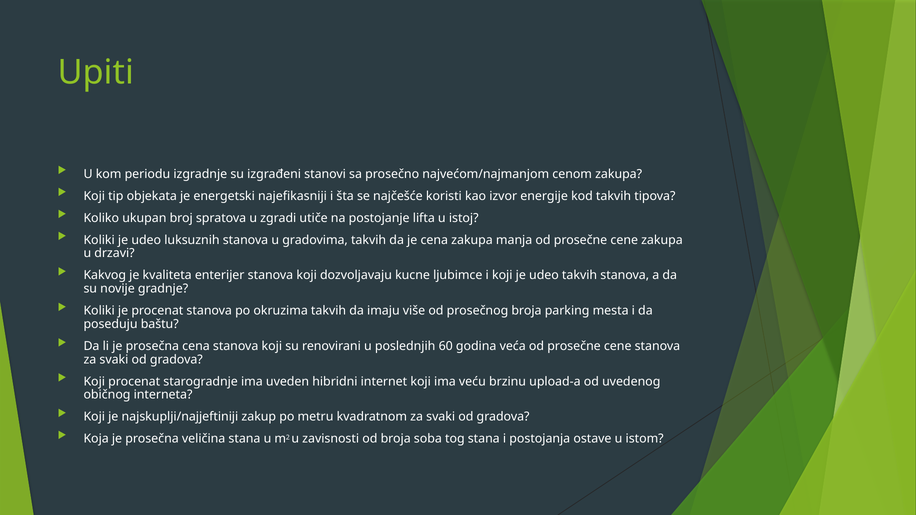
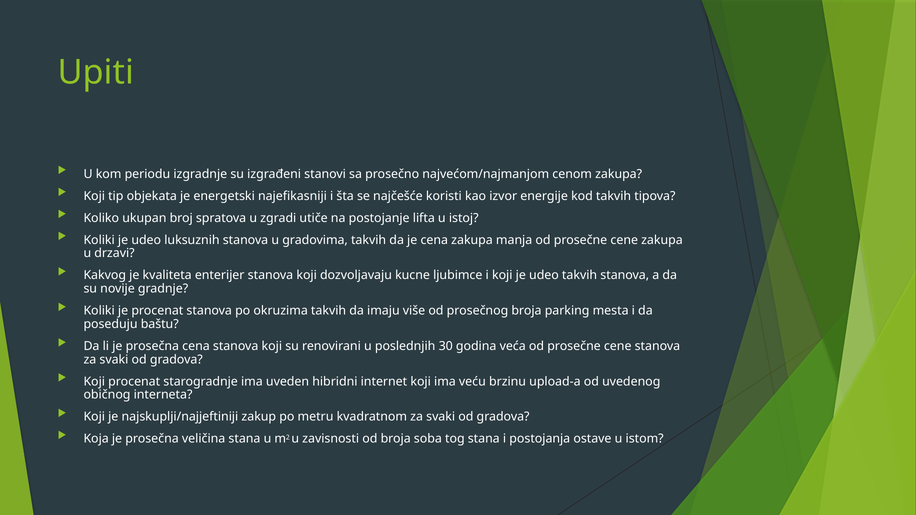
60: 60 -> 30
